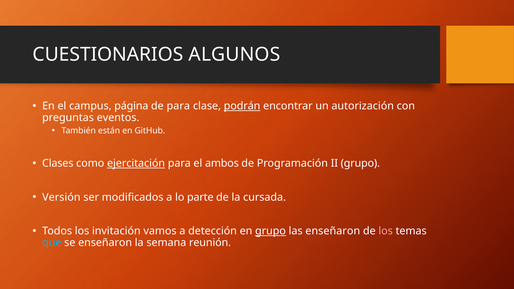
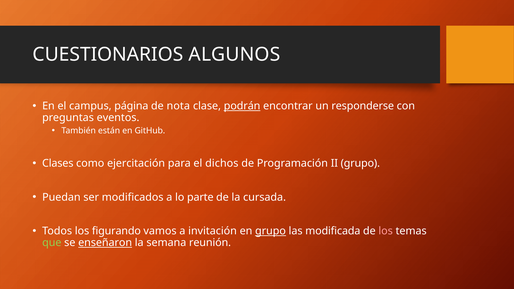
de para: para -> nota
autorización: autorización -> responderse
ejercitación underline: present -> none
ambos: ambos -> dichos
Versión: Versión -> Puedan
invitación: invitación -> figurando
detección: detección -> invitación
las enseñaron: enseñaron -> modificada
que colour: light blue -> light green
enseñaron at (105, 243) underline: none -> present
